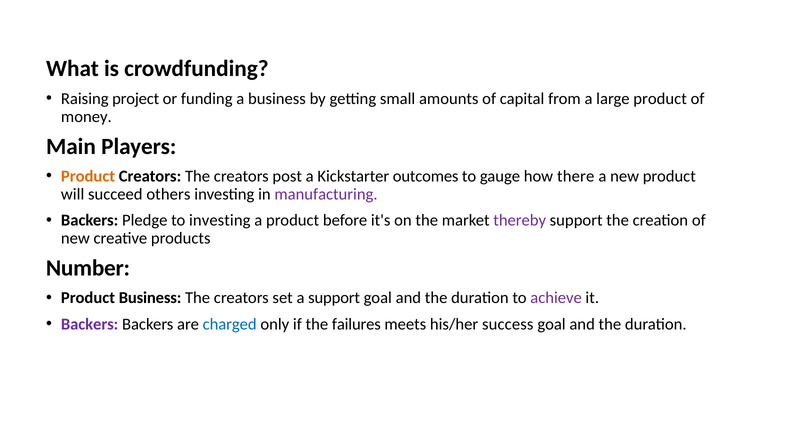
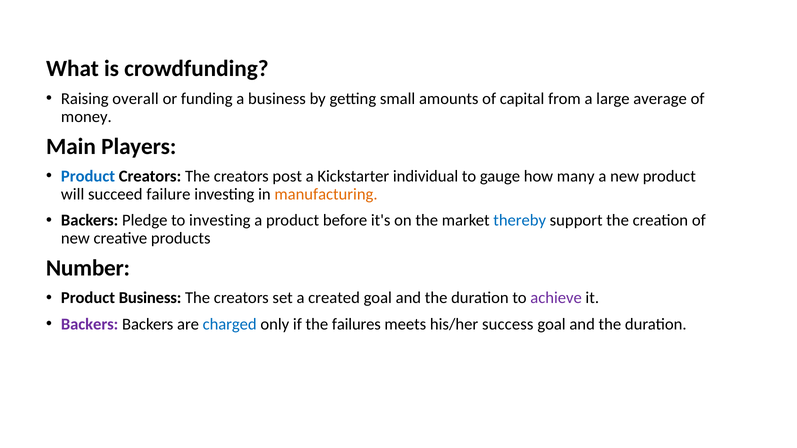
project: project -> overall
large product: product -> average
Product at (88, 176) colour: orange -> blue
outcomes: outcomes -> individual
there: there -> many
others: others -> failure
manufacturing colour: purple -> orange
thereby colour: purple -> blue
a support: support -> created
